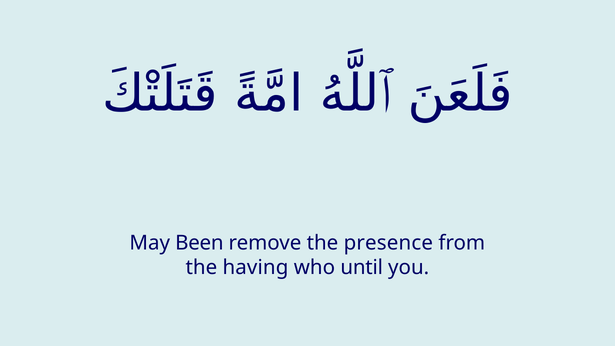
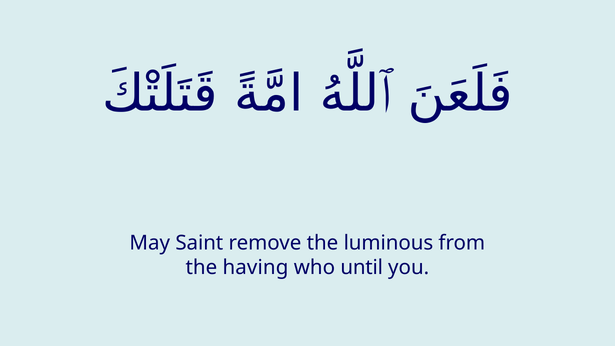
Been: Been -> Saint
presence: presence -> luminous
